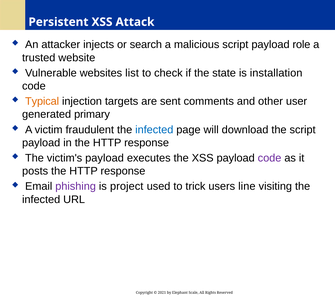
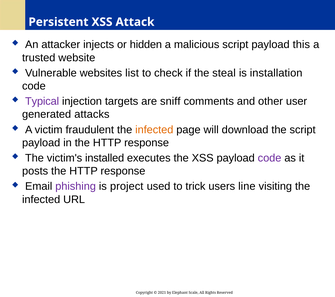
search: search -> hidden
role: role -> this
state: state -> steal
Typical colour: orange -> purple
sent: sent -> sniff
primary: primary -> attacks
infected at (154, 129) colour: blue -> orange
victim's payload: payload -> installed
